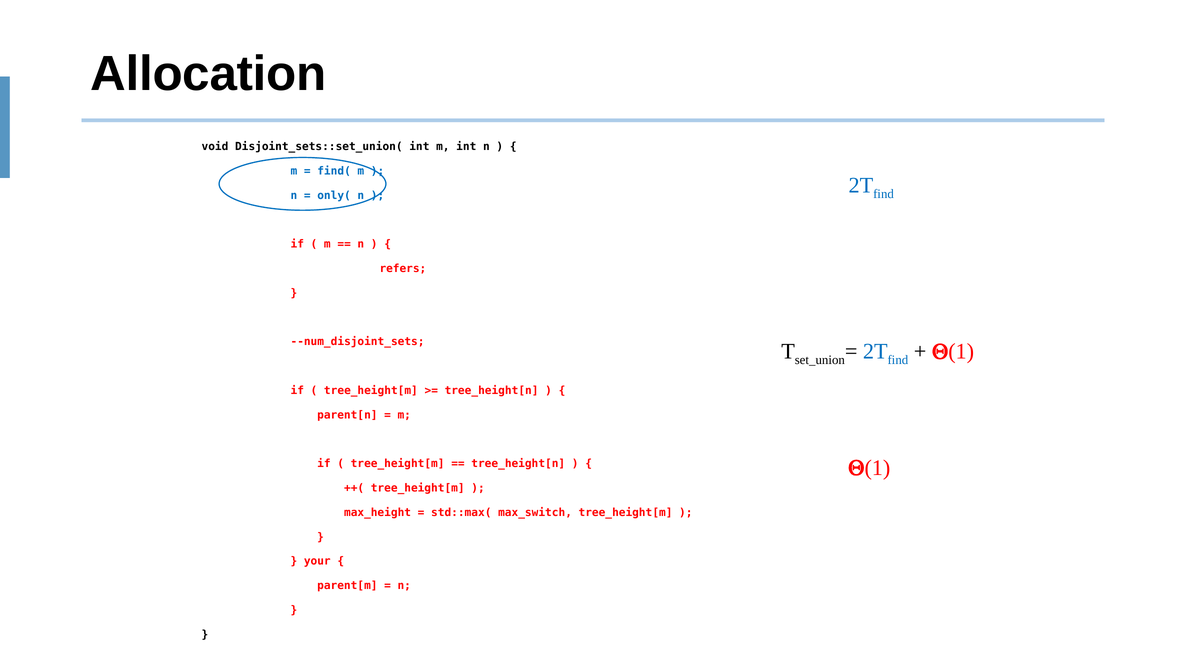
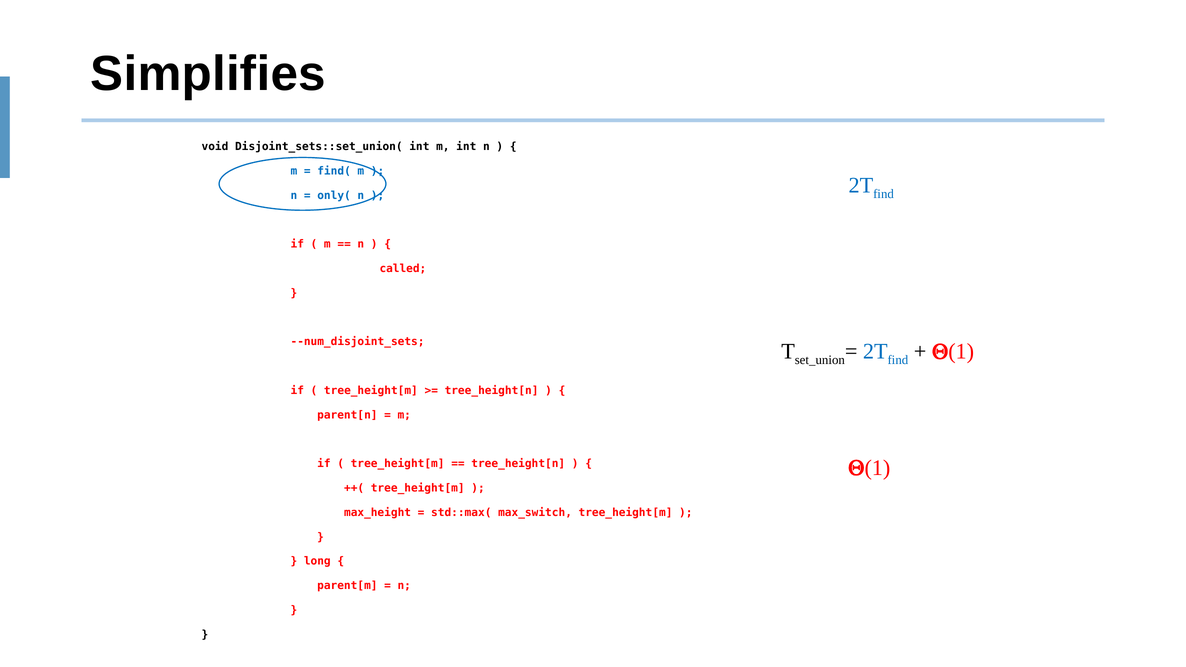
Allocation: Allocation -> Simplifies
refers: refers -> called
your: your -> long
